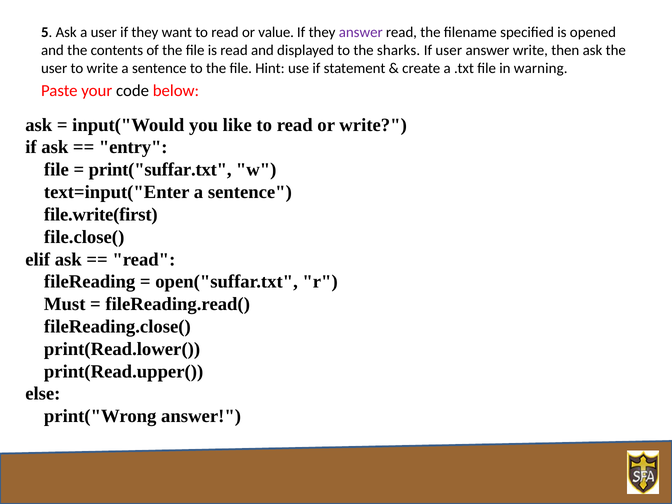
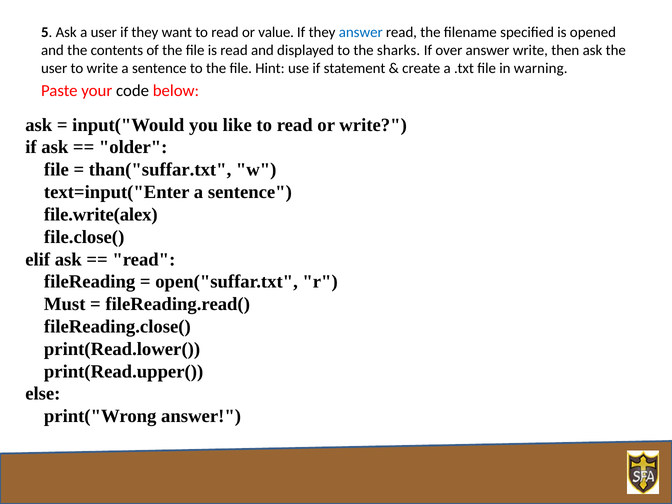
answer at (361, 33) colour: purple -> blue
If user: user -> over
entry: entry -> older
print("suffar.txt: print("suffar.txt -> than("suffar.txt
file.write(first: file.write(first -> file.write(alex
